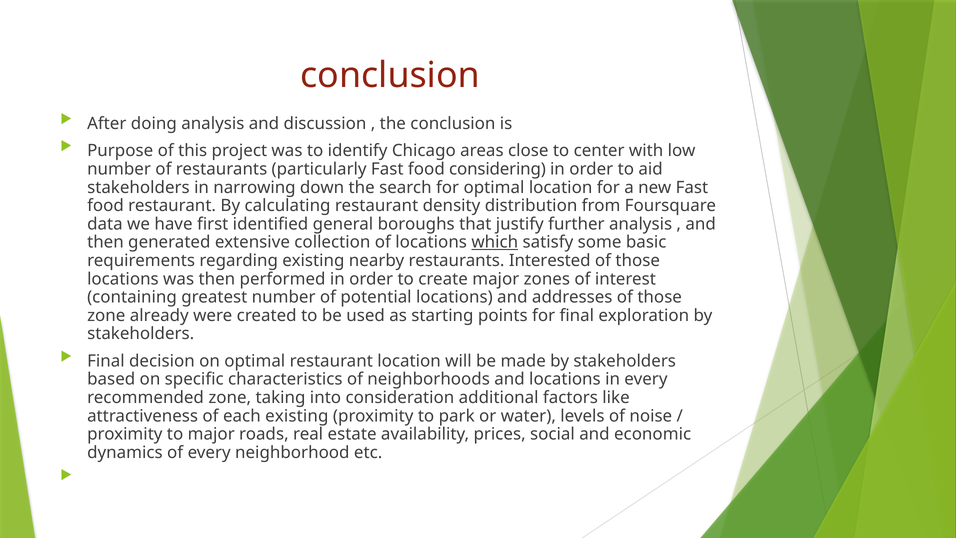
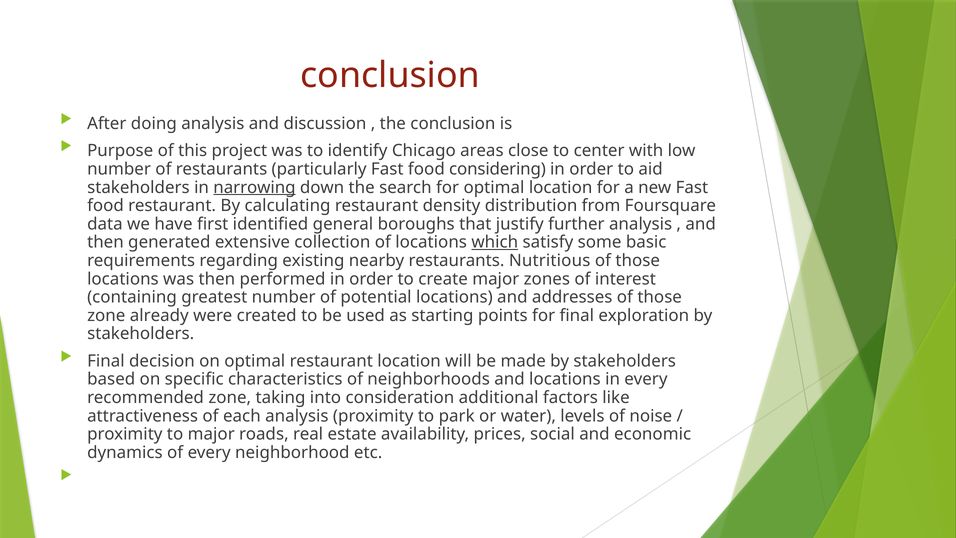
narrowing underline: none -> present
Interested: Interested -> Nutritious
each existing: existing -> analysis
